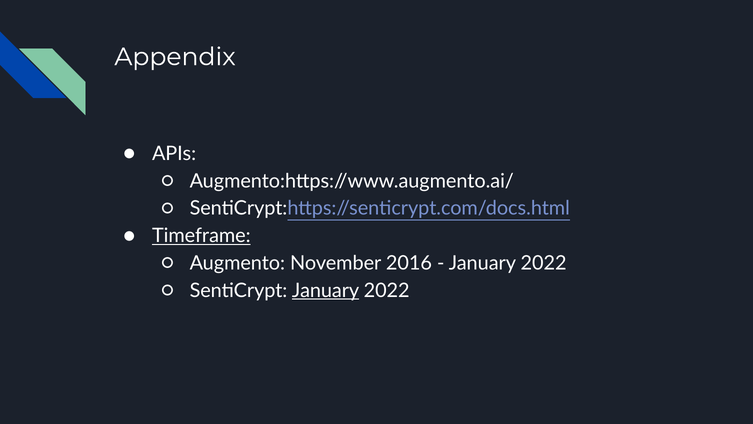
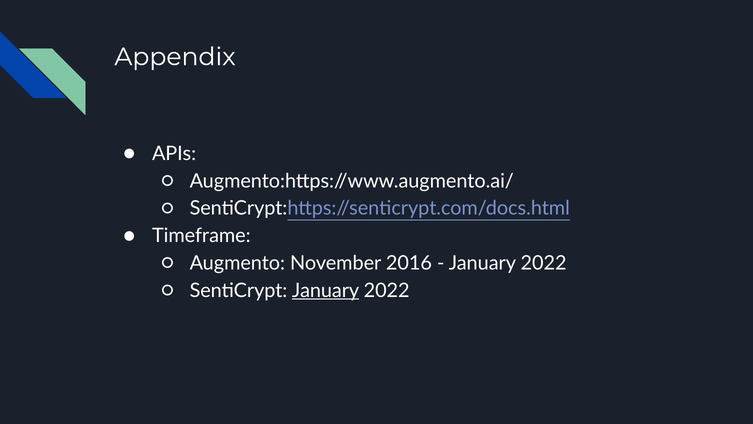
Timeframe underline: present -> none
